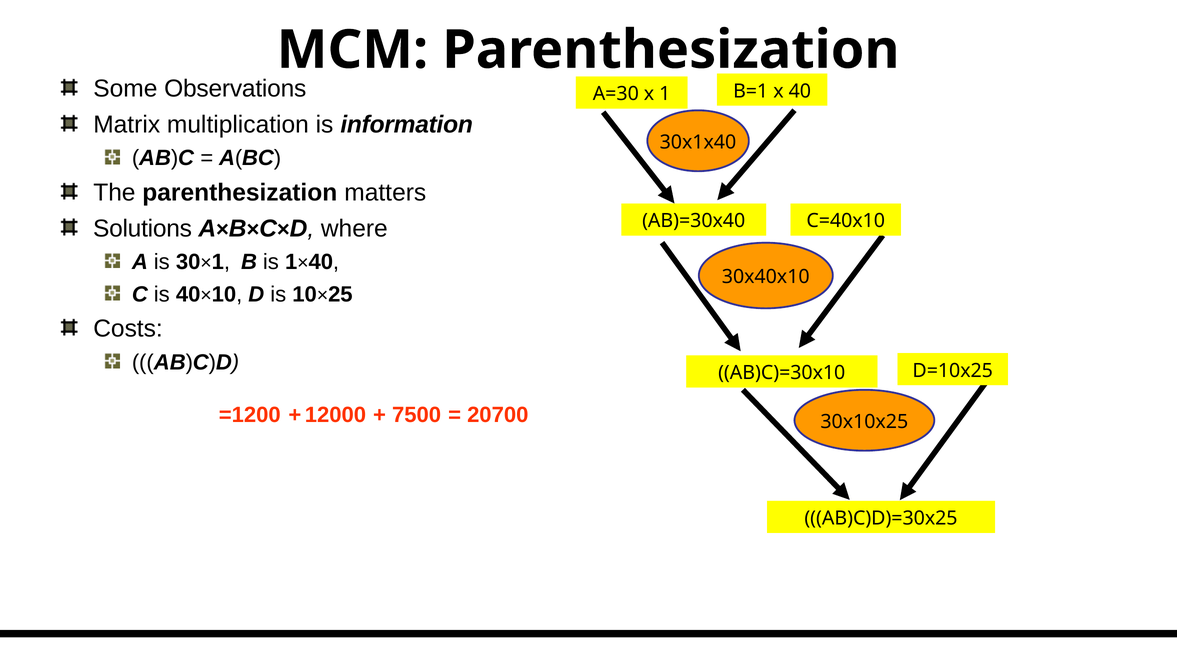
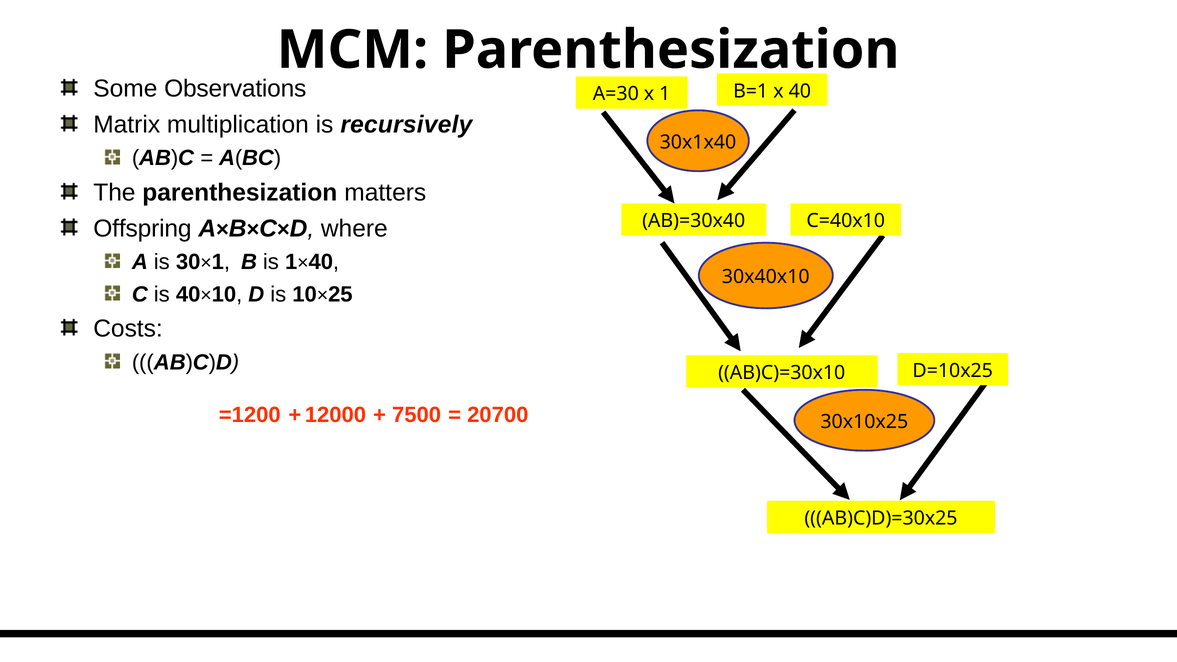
information: information -> recursively
Solutions: Solutions -> Offspring
